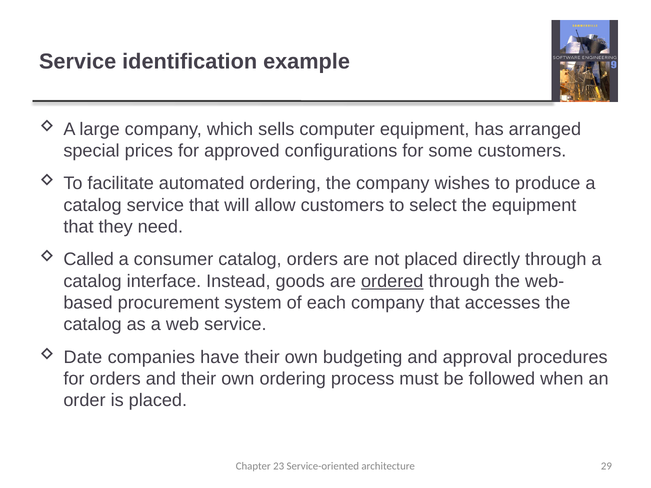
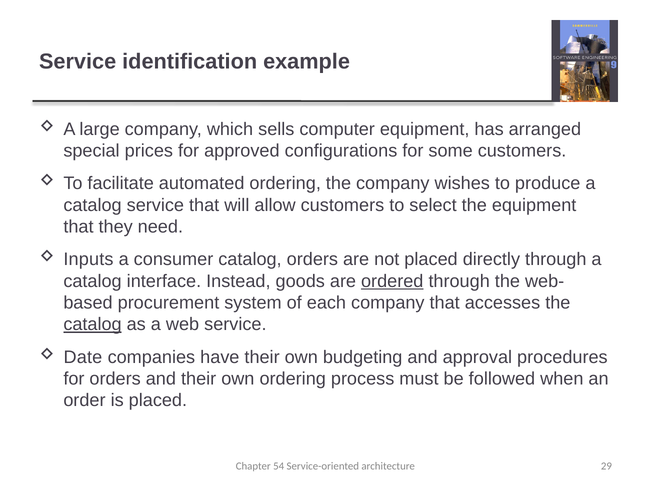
Called: Called -> Inputs
catalog at (93, 325) underline: none -> present
23: 23 -> 54
